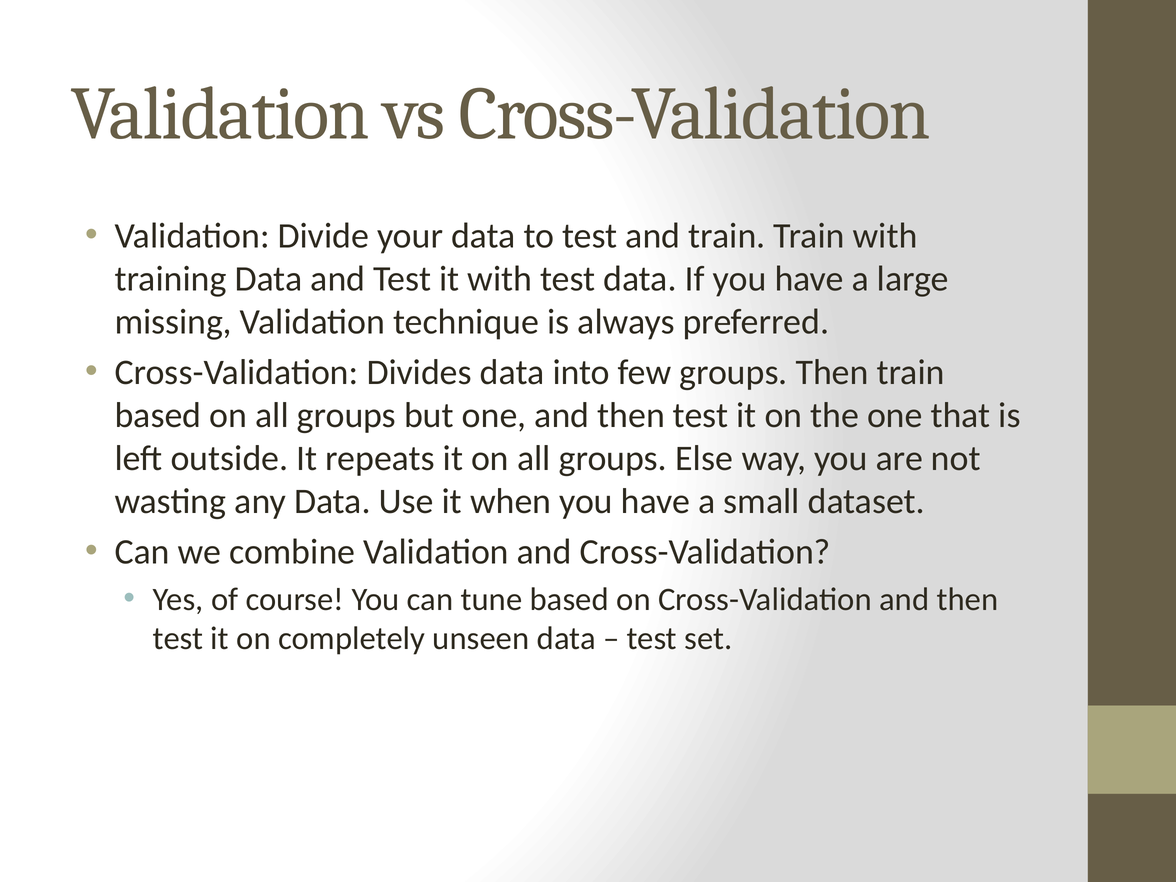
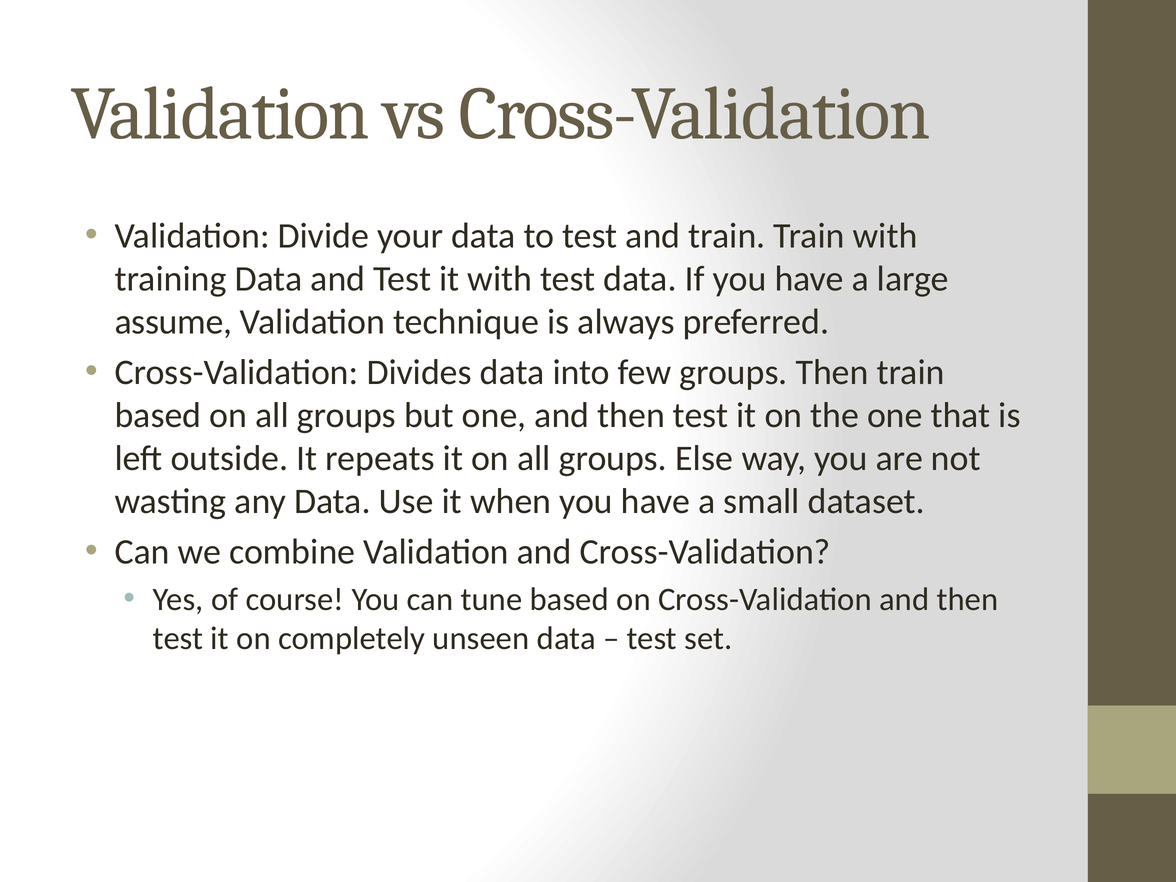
missing: missing -> assume
